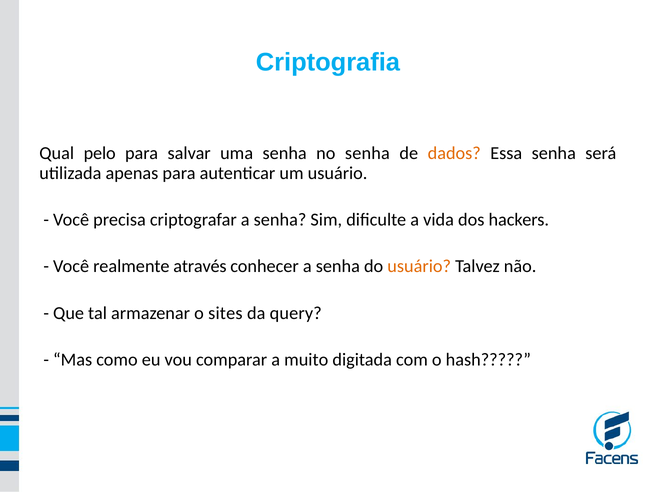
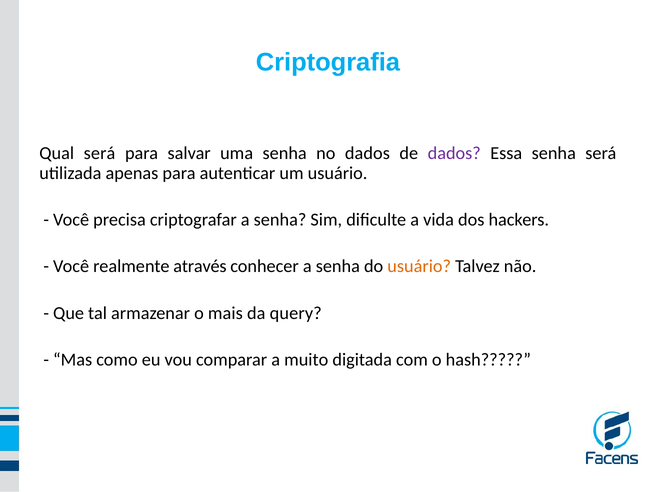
Qual pelo: pelo -> será
no senha: senha -> dados
dados at (454, 153) colour: orange -> purple
sites: sites -> mais
